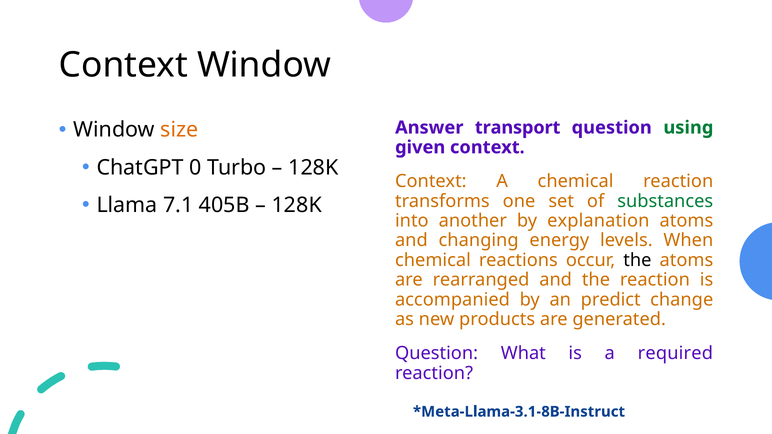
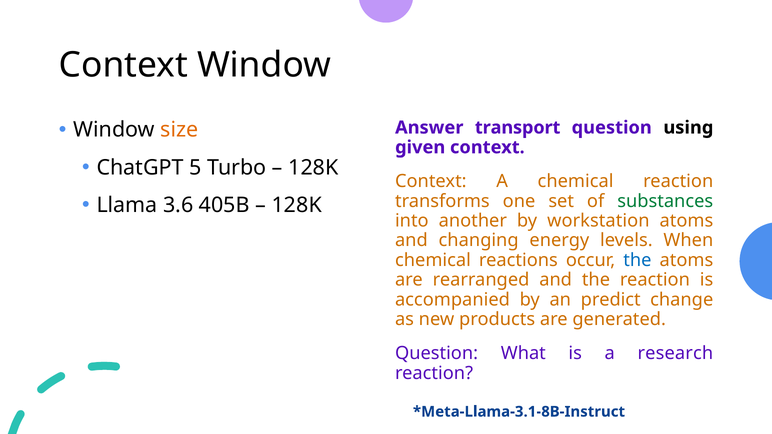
using colour: green -> black
0: 0 -> 5
7.1: 7.1 -> 3.6
explanation: explanation -> workstation
the at (637, 260) colour: black -> blue
required: required -> research
